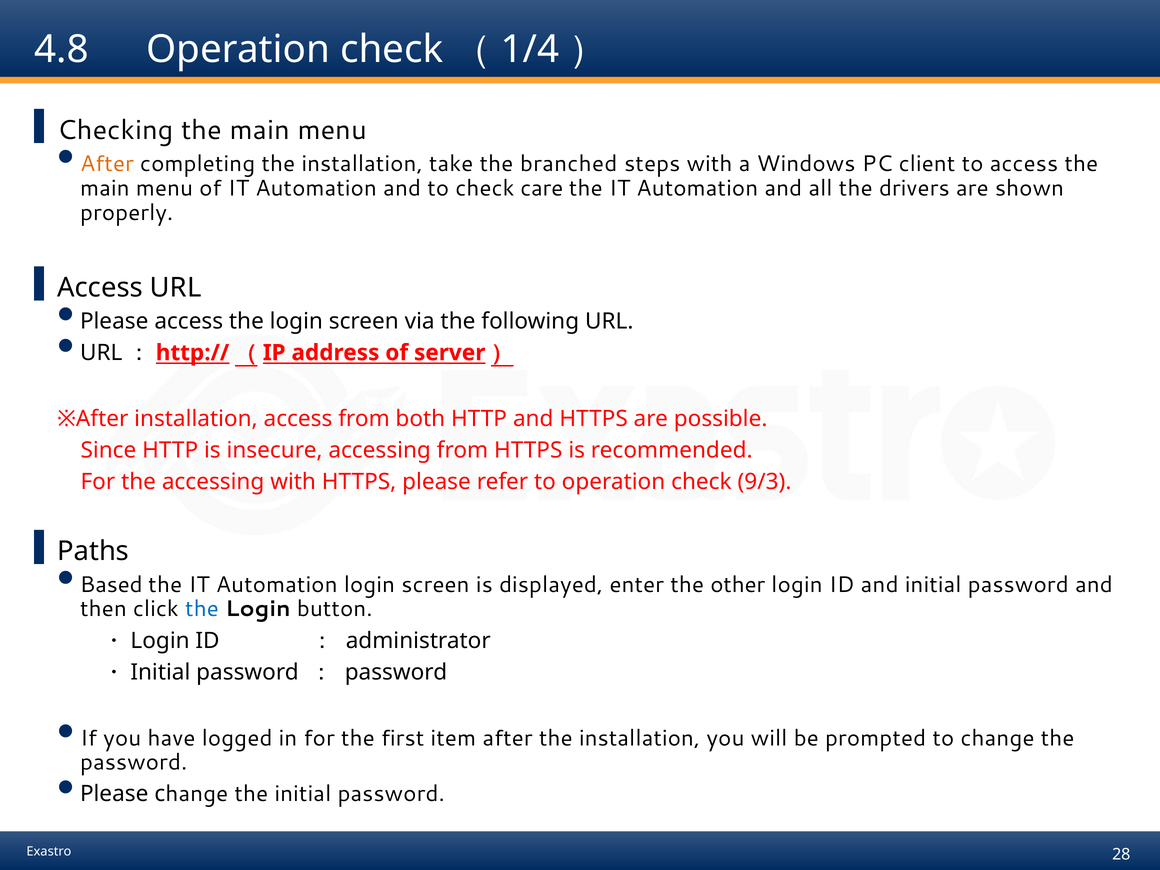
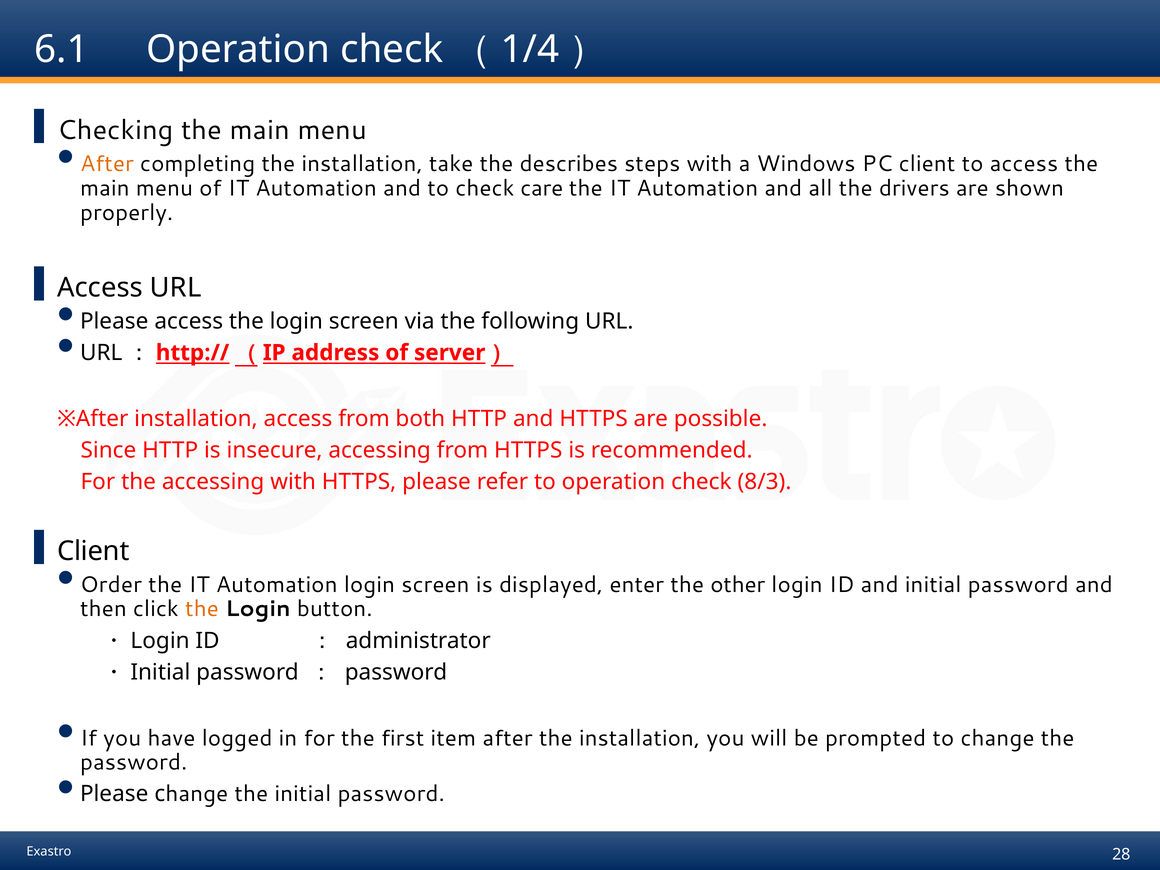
4.8: 4.8 -> 6.1
branched: branched -> describes
9/3: 9/3 -> 8/3
Paths at (93, 551): Paths -> Client
Based: Based -> Order
the at (202, 609) colour: blue -> orange
